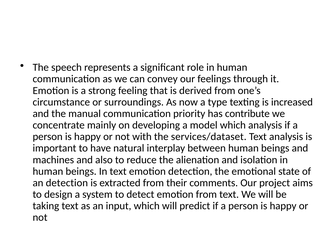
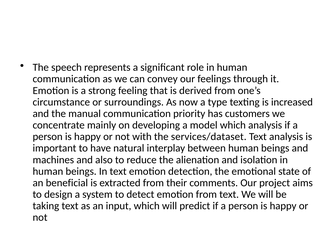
contribute: contribute -> customers
an detection: detection -> beneficial
